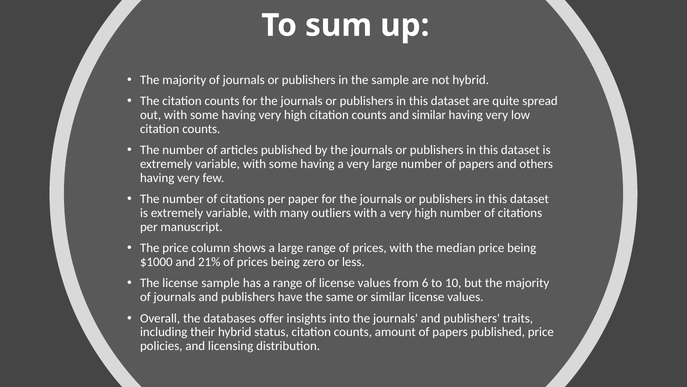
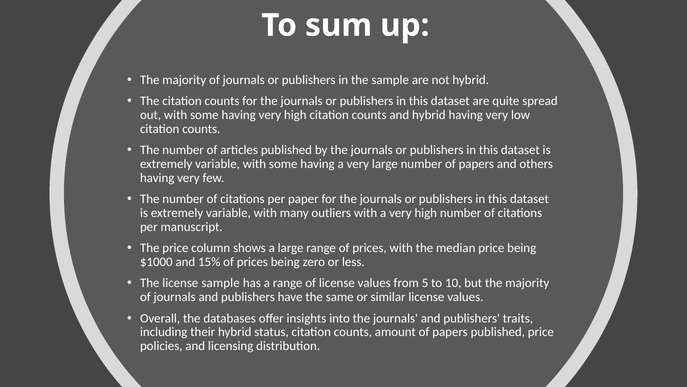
and similar: similar -> hybrid
21%: 21% -> 15%
6: 6 -> 5
